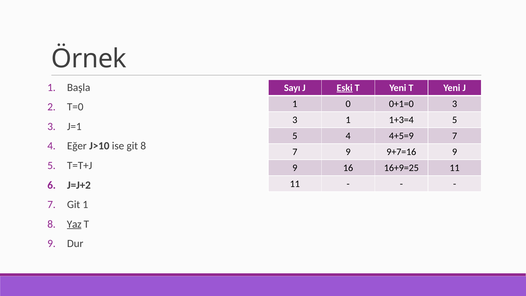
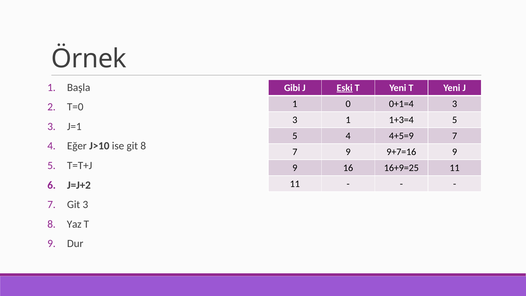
Sayı: Sayı -> Gibi
0+1=0: 0+1=0 -> 0+1=4
Git 1: 1 -> 3
Yaz underline: present -> none
